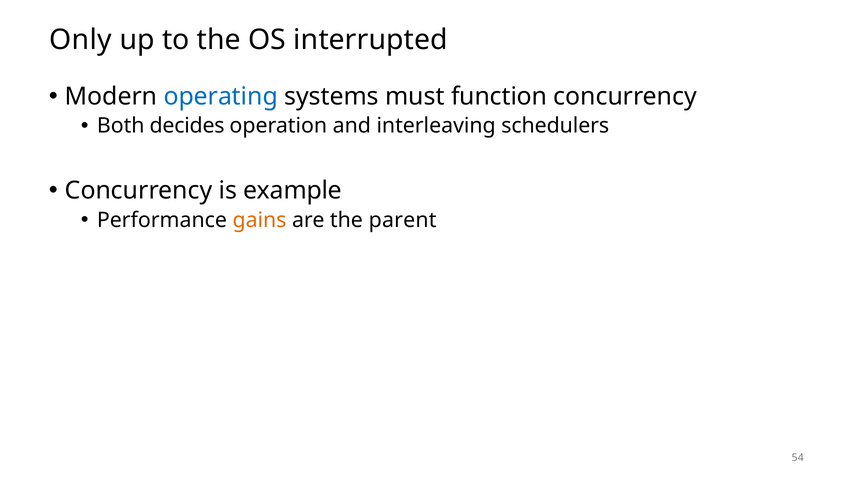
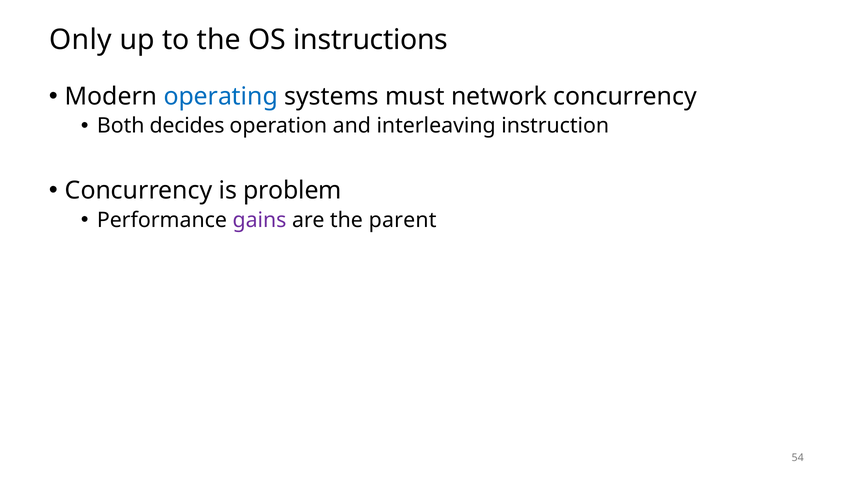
interrupted: interrupted -> instructions
function: function -> network
schedulers: schedulers -> instruction
example: example -> problem
gains colour: orange -> purple
